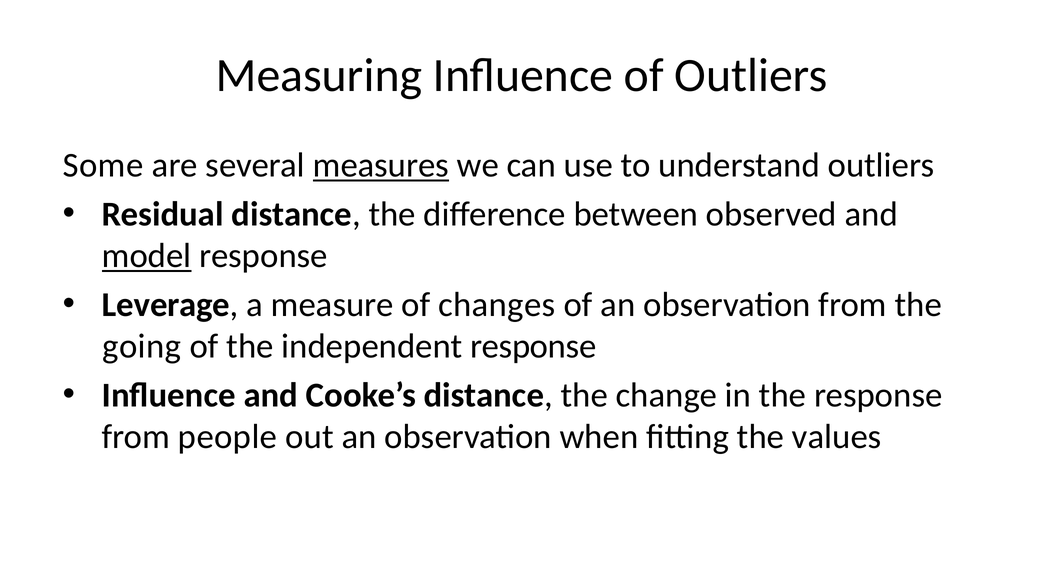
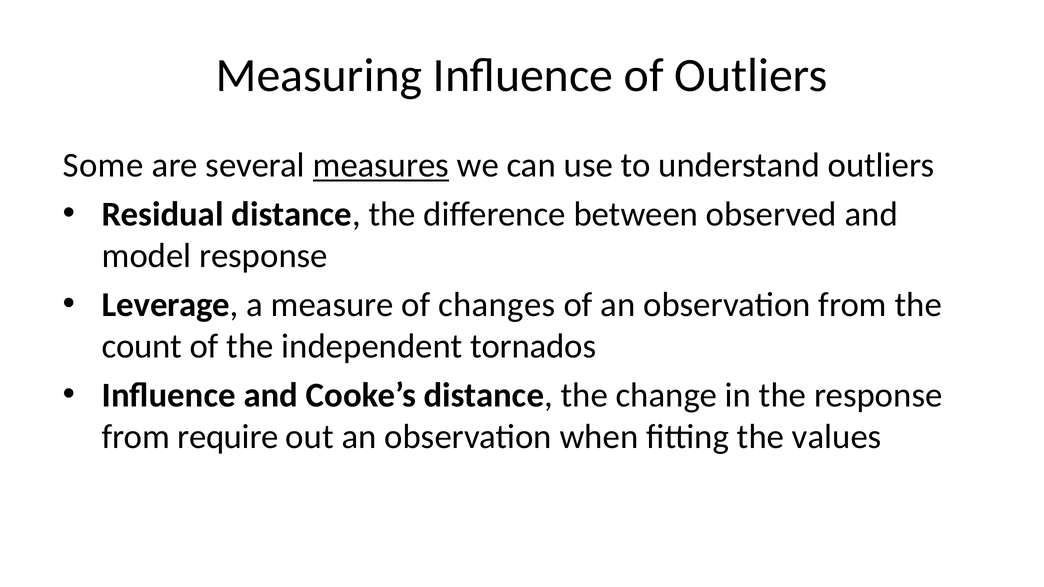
model underline: present -> none
going: going -> count
independent response: response -> tornados
people: people -> require
